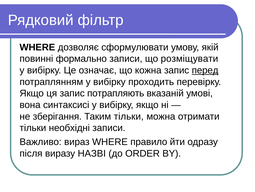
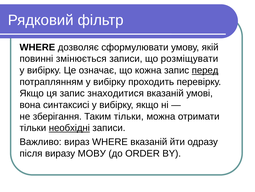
формально: формально -> змінюється
потрапляють: потрапляють -> знаходитися
необхідні underline: none -> present
WHERE правило: правило -> вказаній
НАЗВІ: НАЗВІ -> МОВУ
